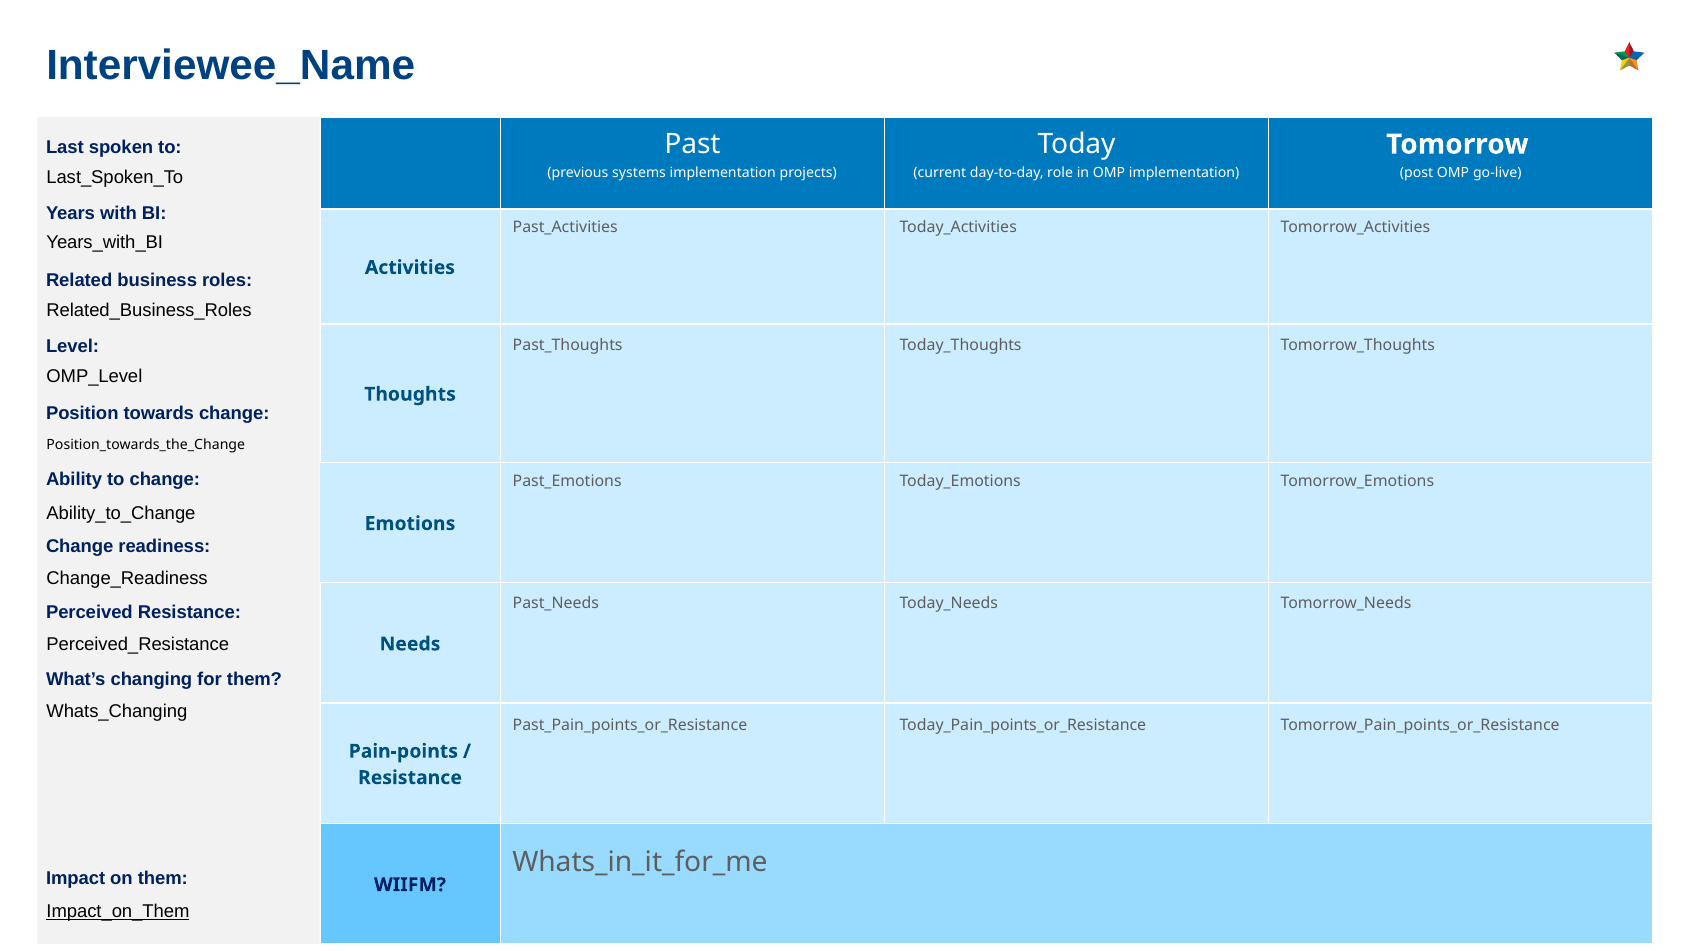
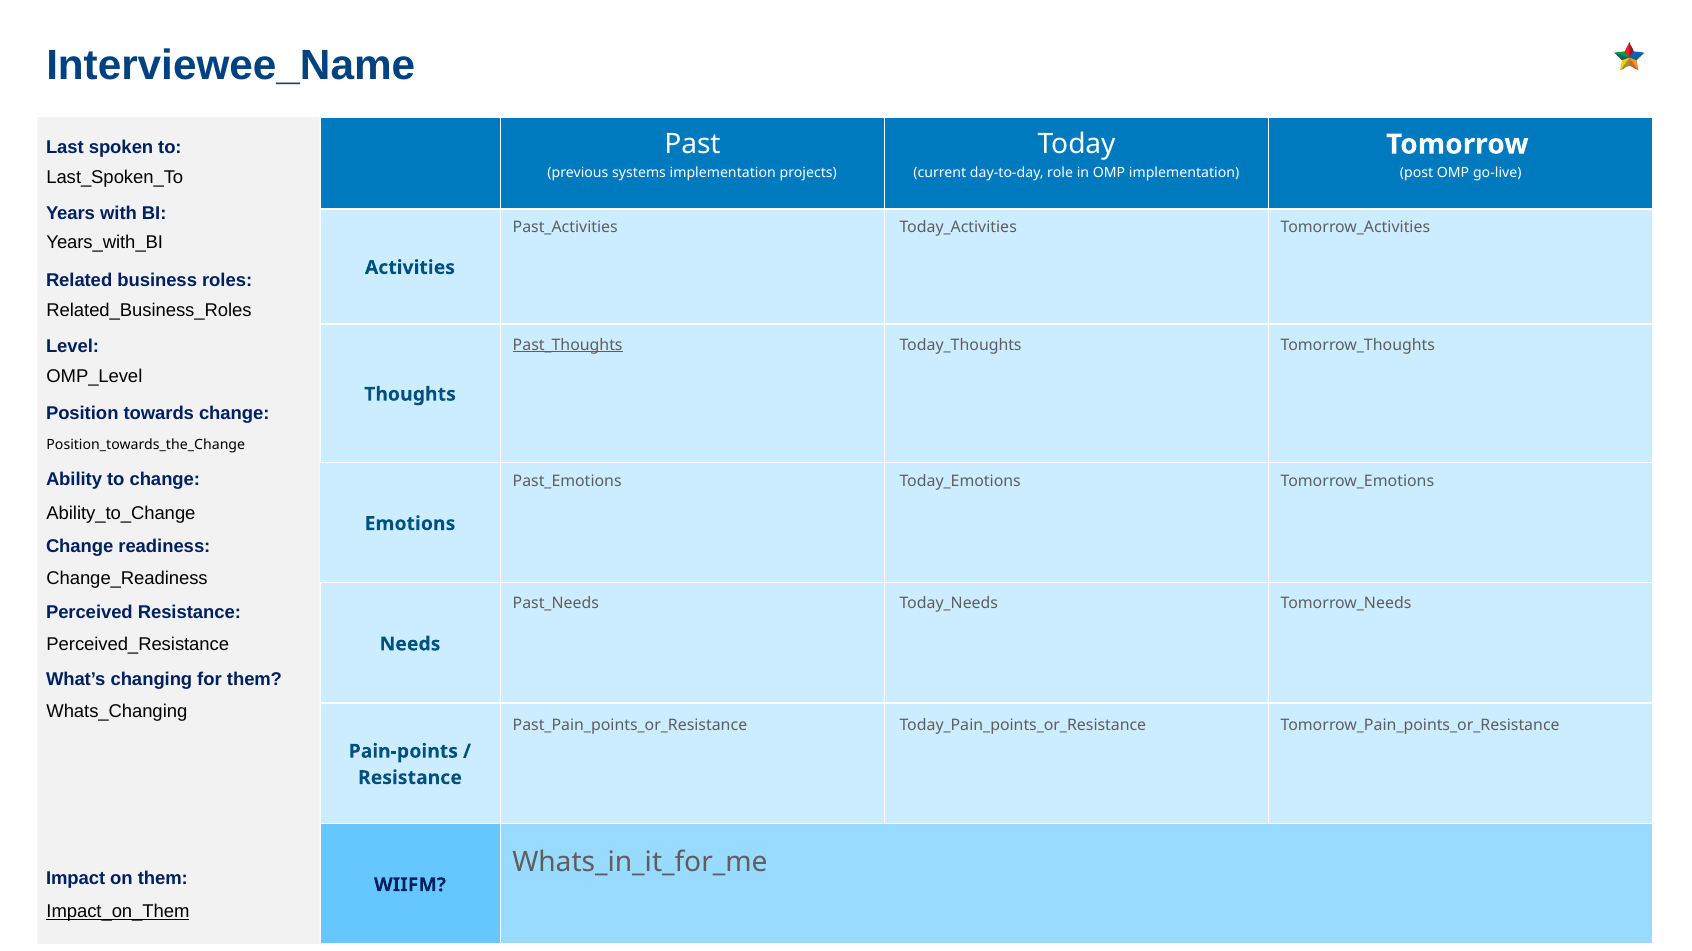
Past_Thoughts underline: none -> present
